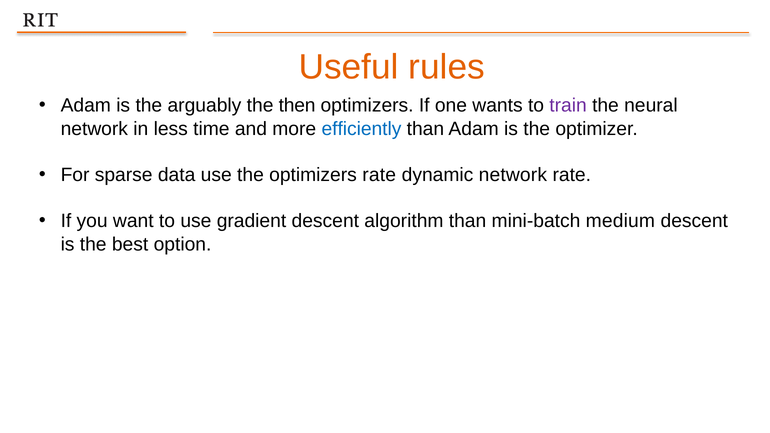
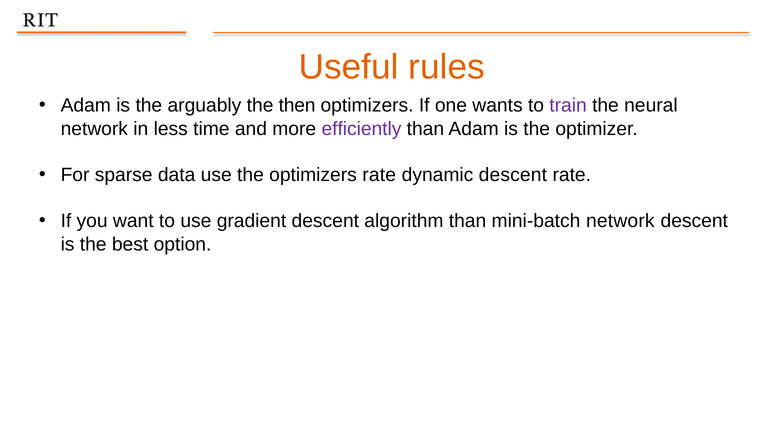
efficiently colour: blue -> purple
dynamic network: network -> descent
mini-batch medium: medium -> network
